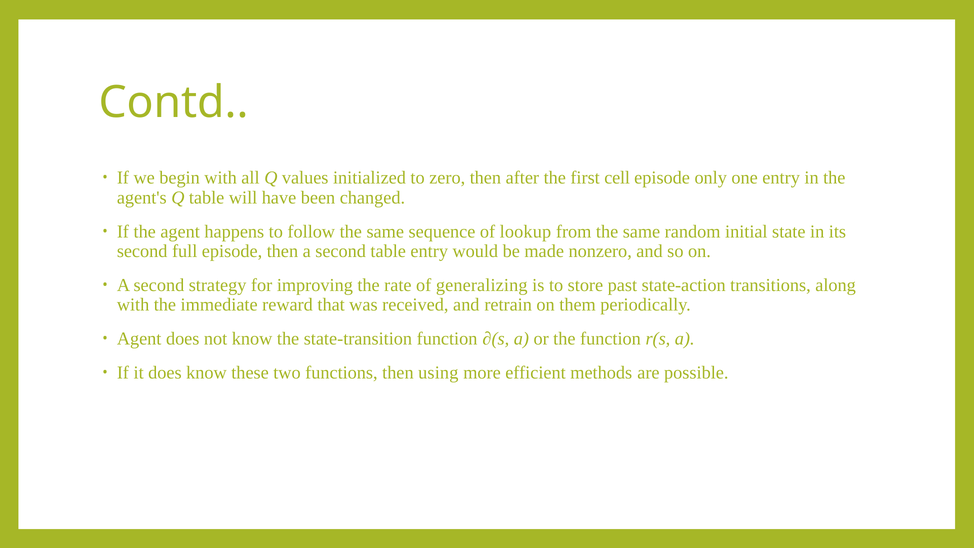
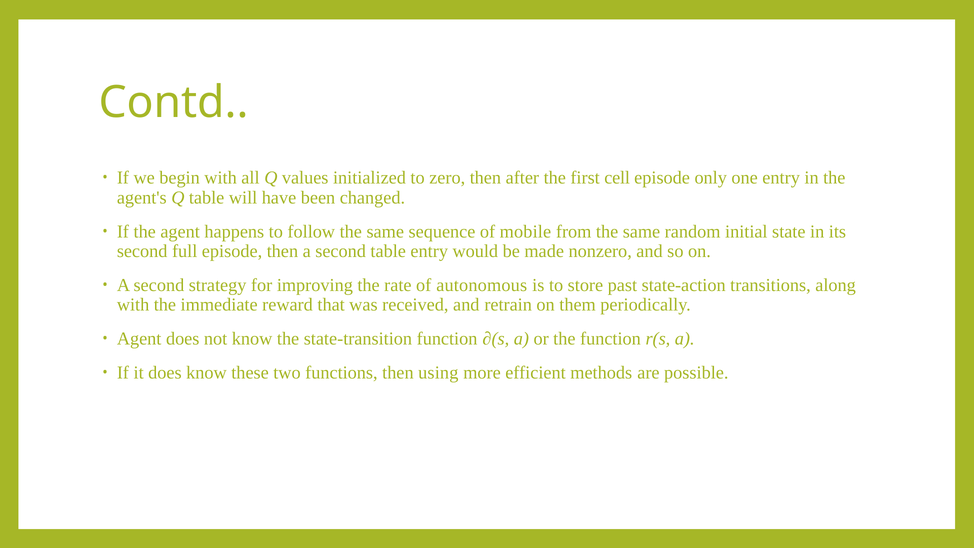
lookup: lookup -> mobile
generalizing: generalizing -> autonomous
